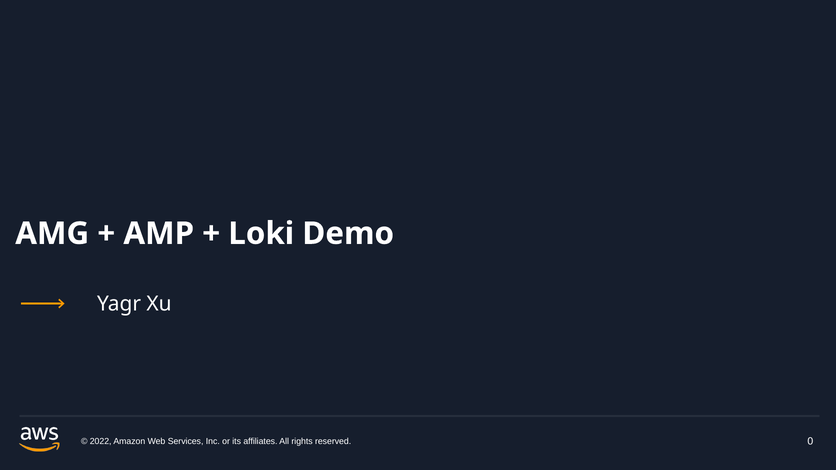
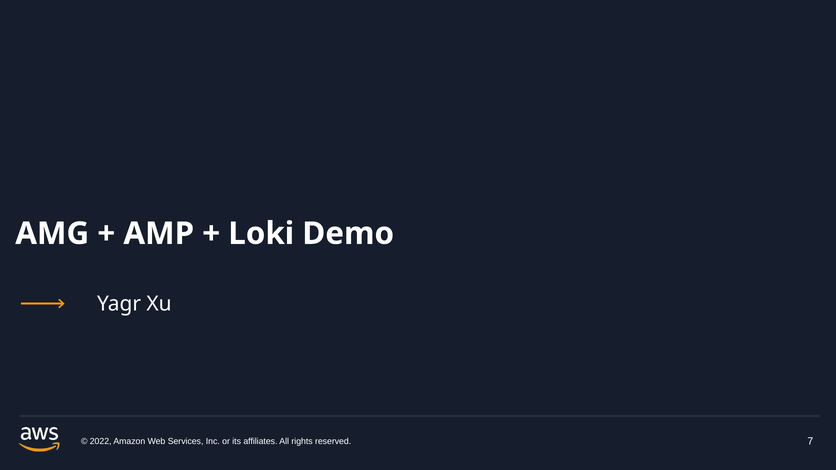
0: 0 -> 7
